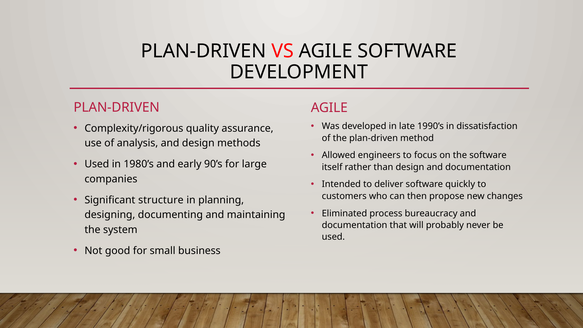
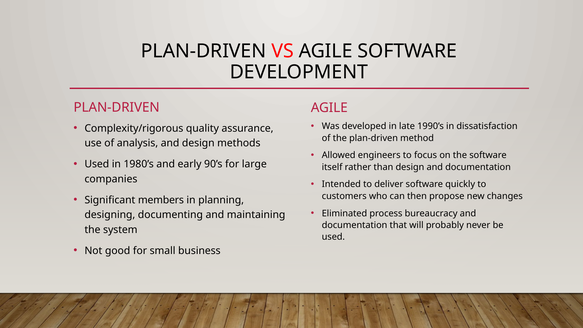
structure: structure -> members
